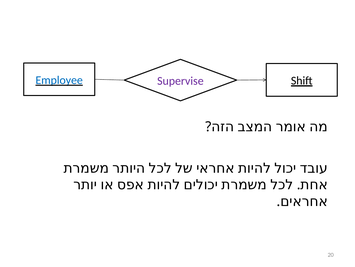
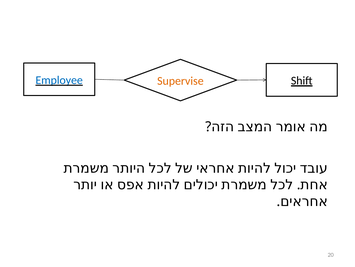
Supervise colour: purple -> orange
